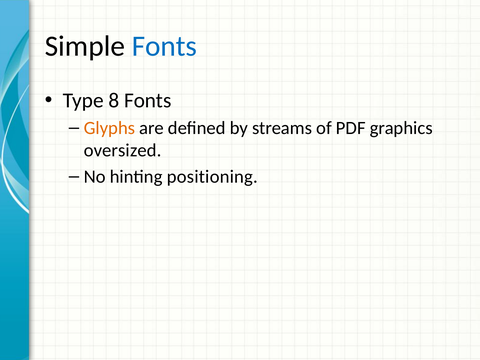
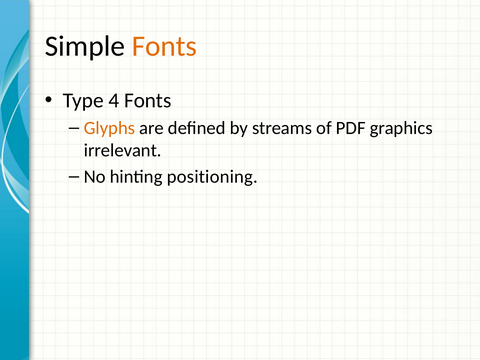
Fonts at (164, 46) colour: blue -> orange
8: 8 -> 4
oversized: oversized -> irrelevant
